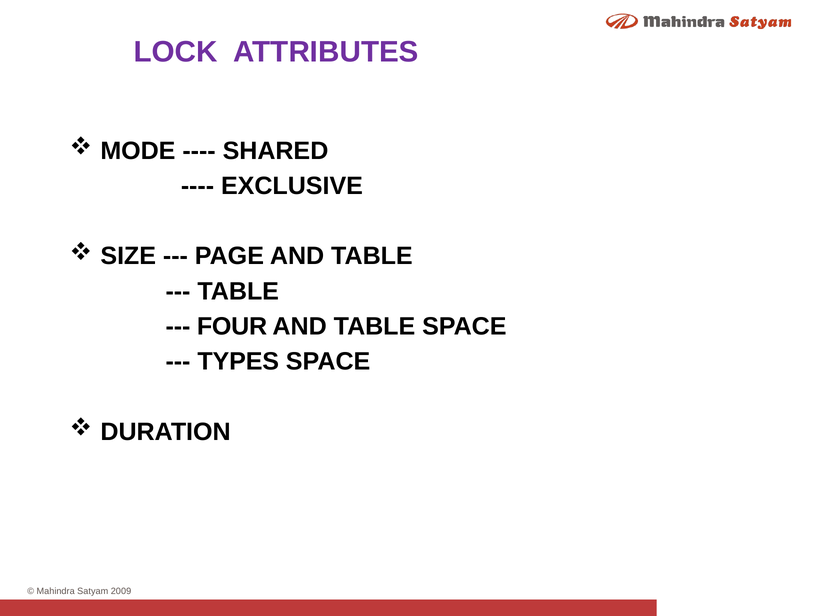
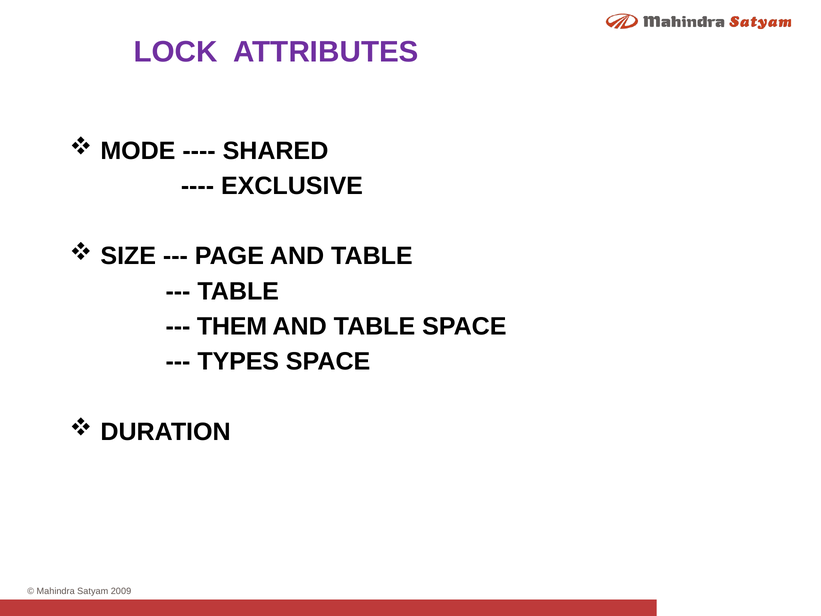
FOUR: FOUR -> THEM
